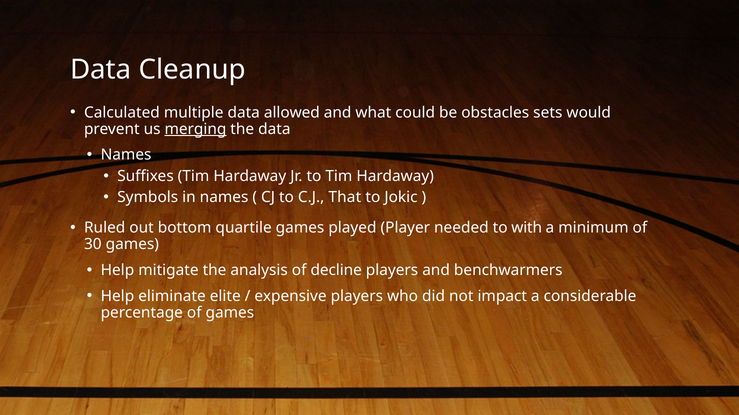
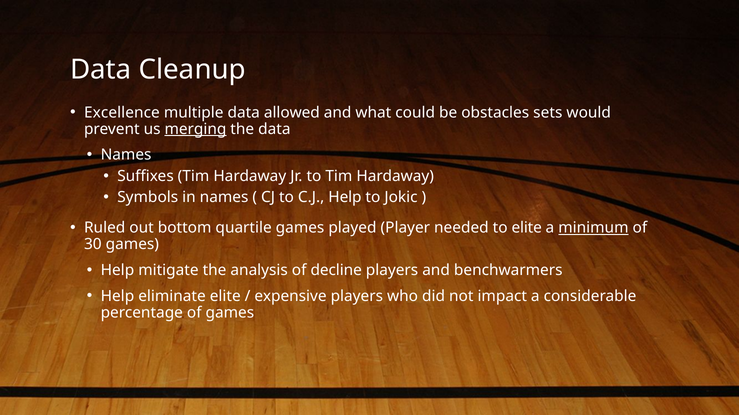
Calculated: Calculated -> Excellence
C.J That: That -> Help
to with: with -> elite
minimum underline: none -> present
